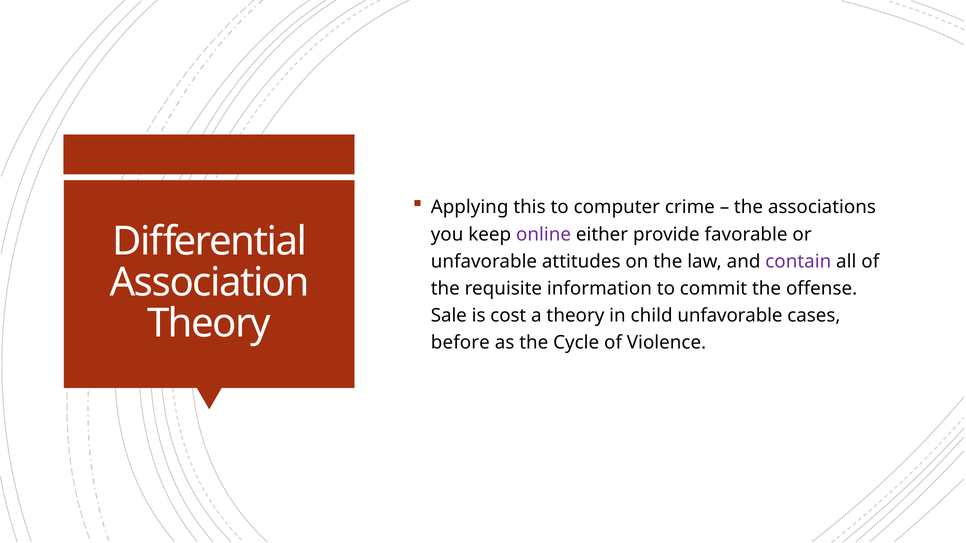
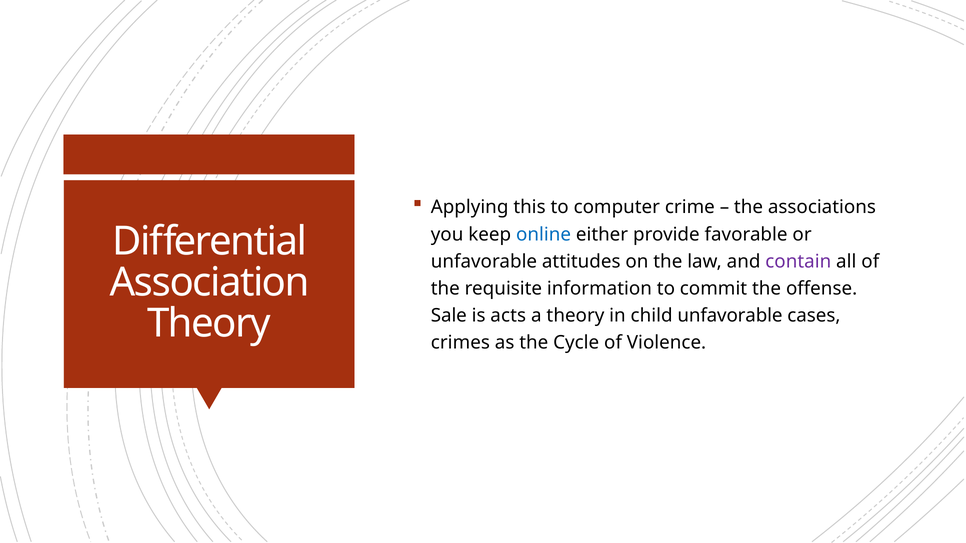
online colour: purple -> blue
cost: cost -> acts
before: before -> crimes
